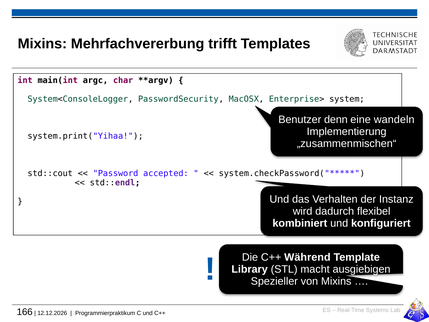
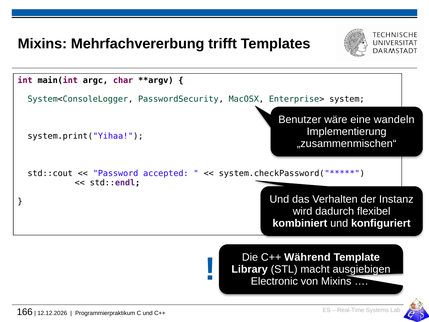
denn: denn -> wäre
Spezieller: Spezieller -> Electronic
